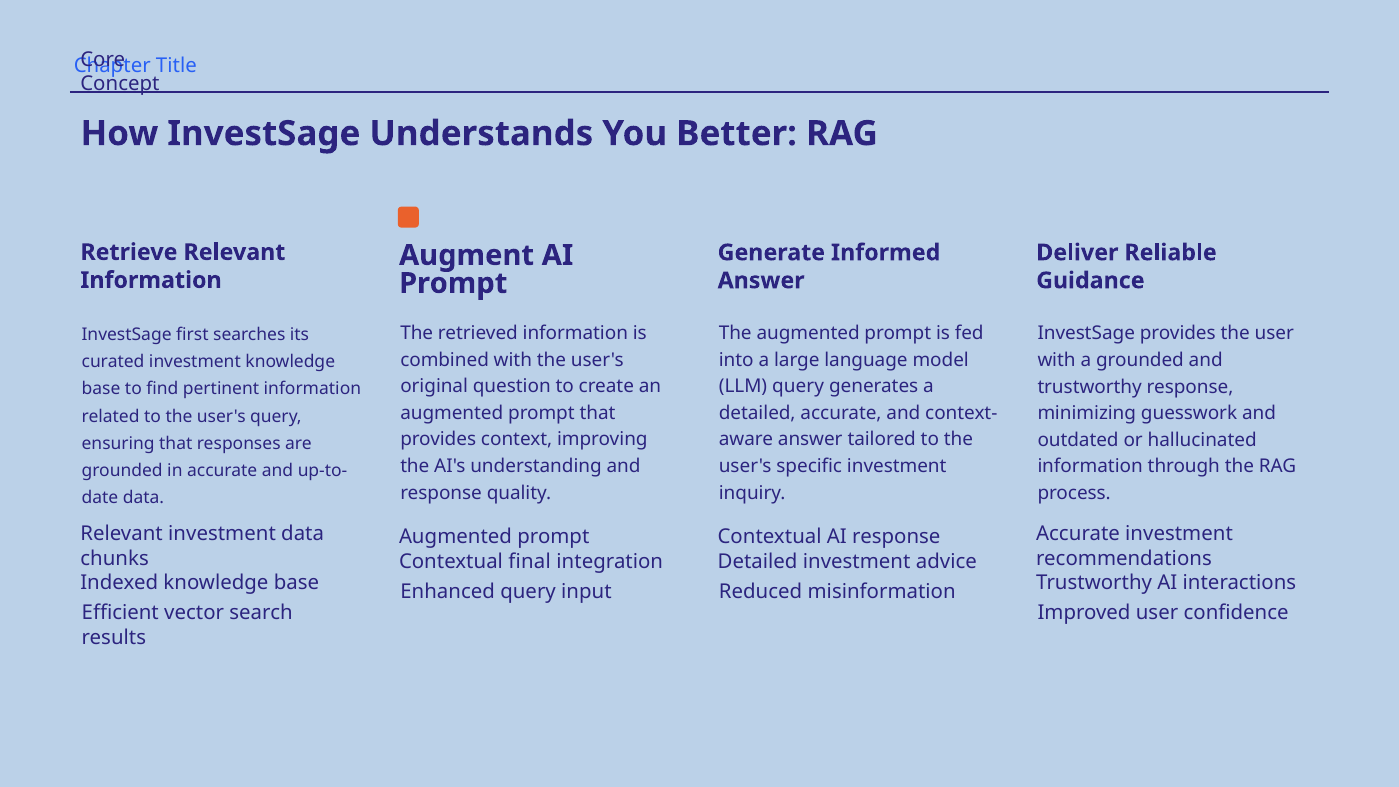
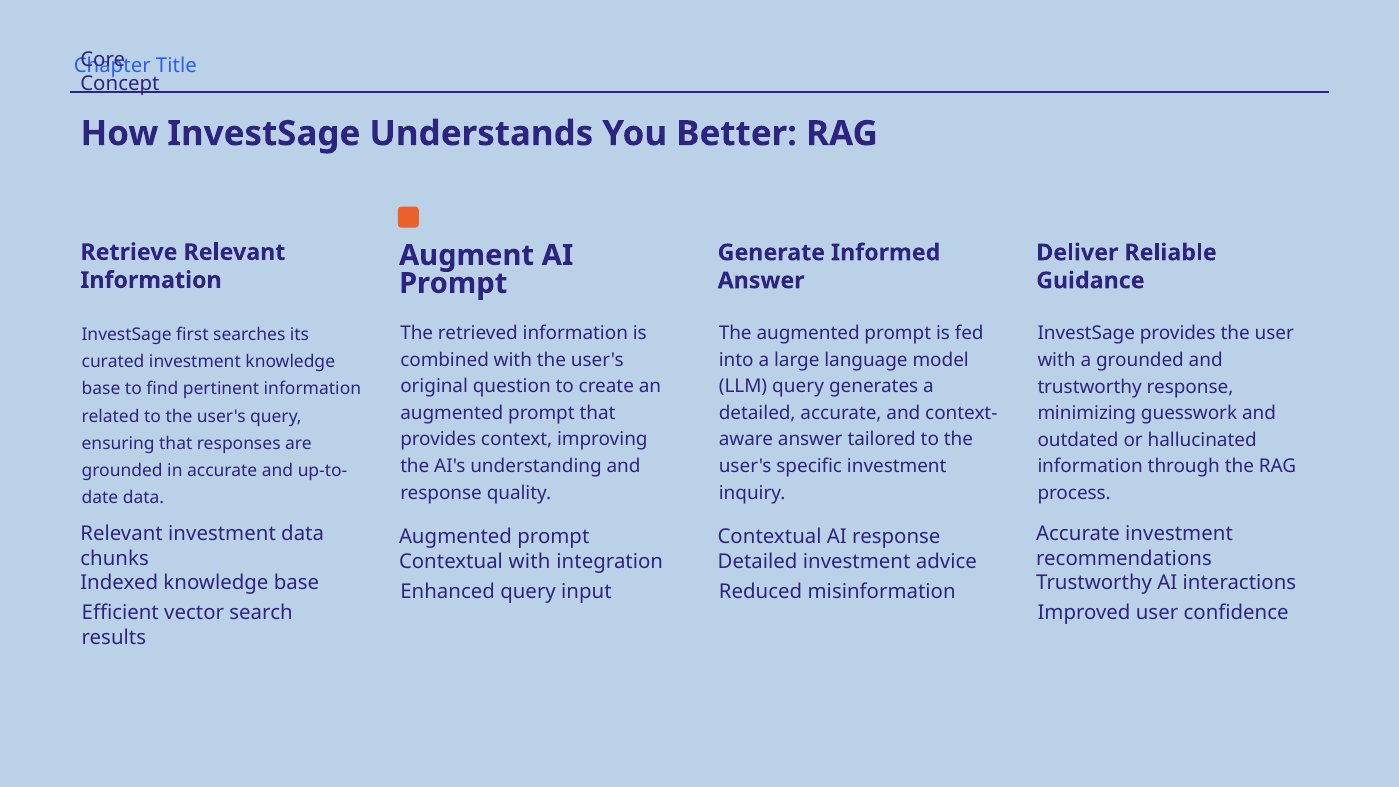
Contextual final: final -> with
